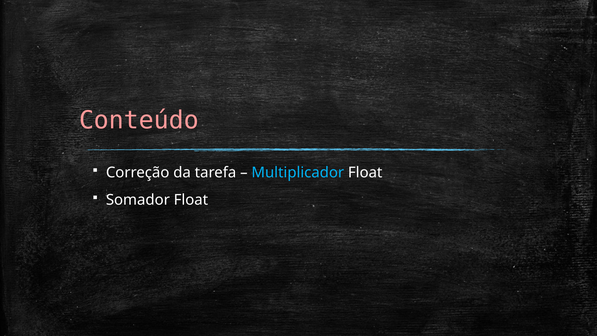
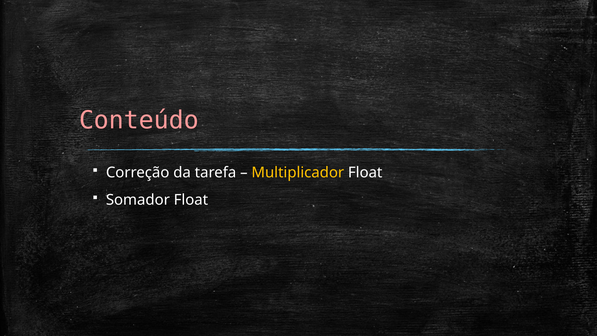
Multiplicador colour: light blue -> yellow
